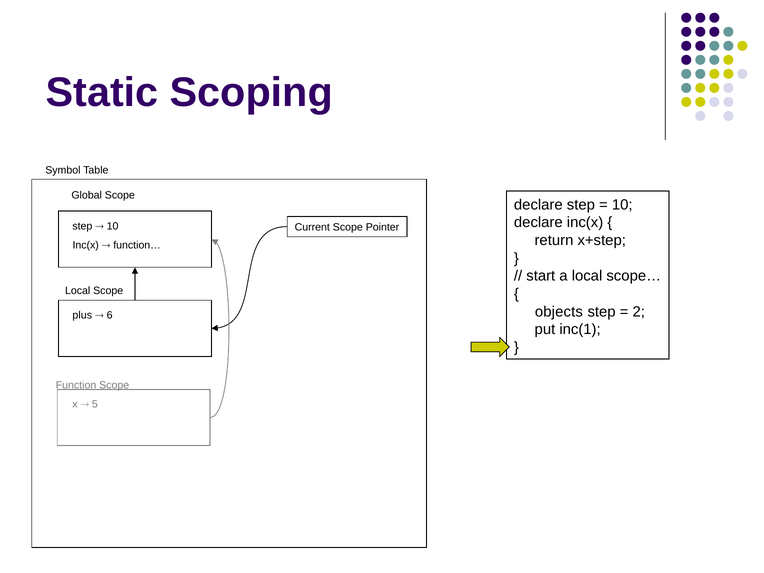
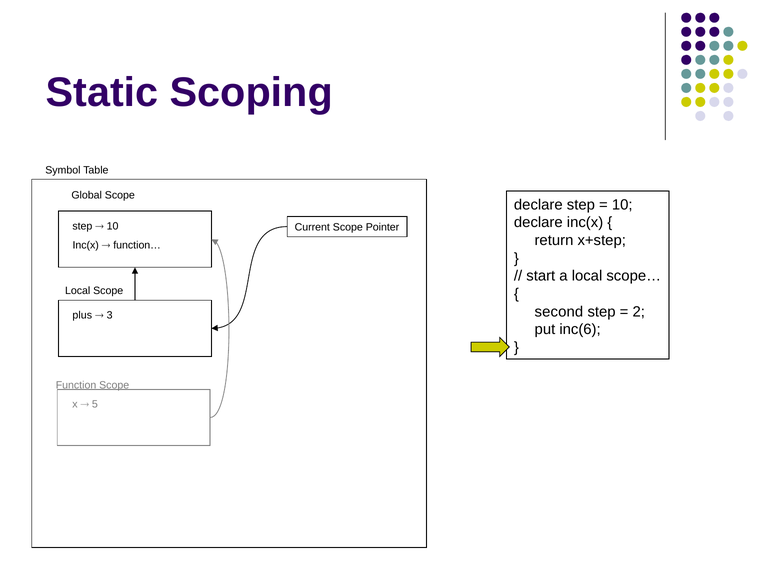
objects: objects -> second
6: 6 -> 3
inc(1: inc(1 -> inc(6
